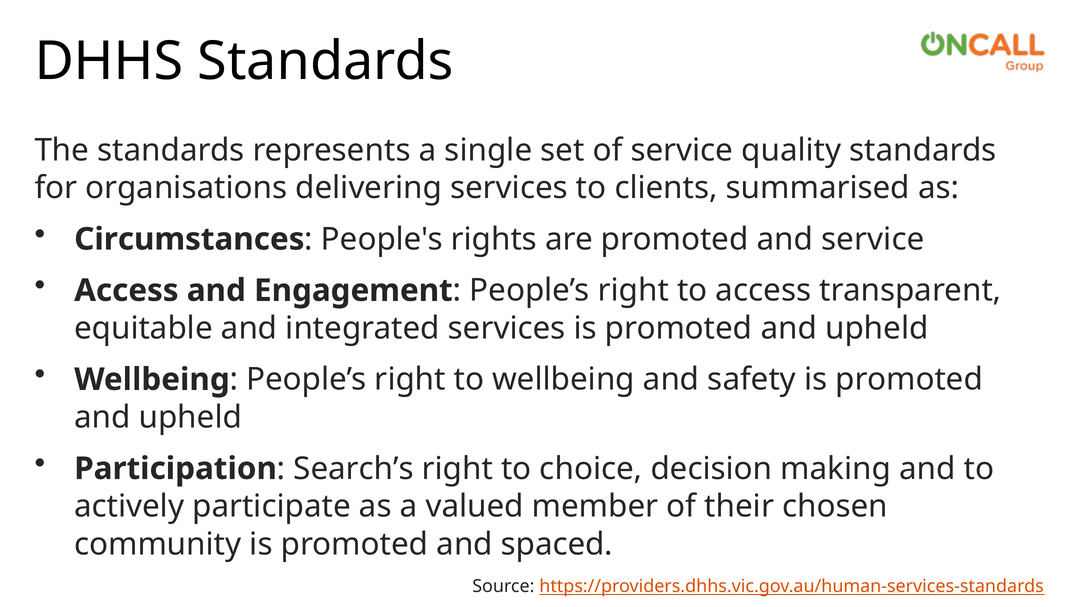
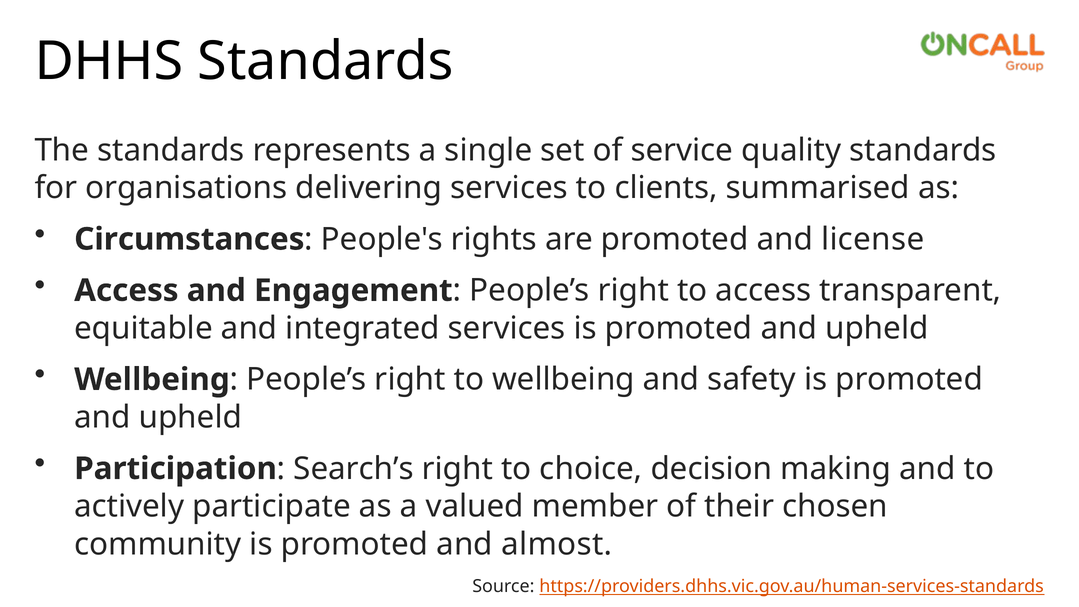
and service: service -> license
spaced: spaced -> almost
